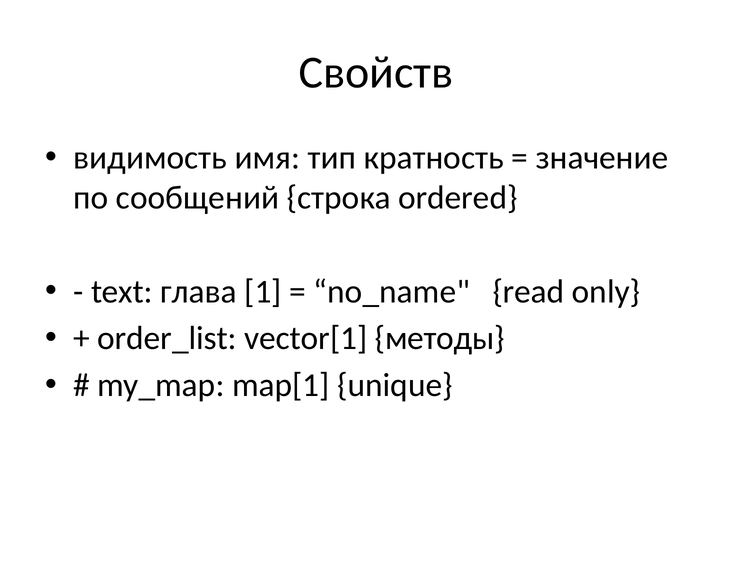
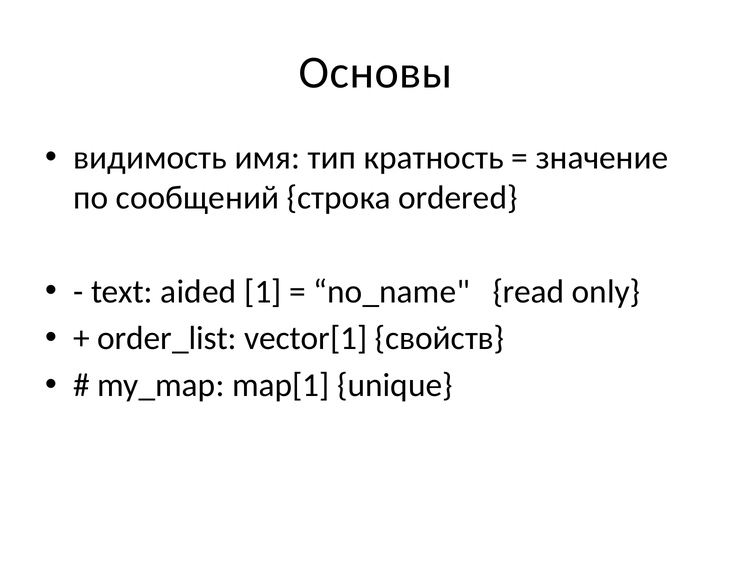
Свойств: Свойств -> Основы
глава: глава -> aided
методы: методы -> свойств
